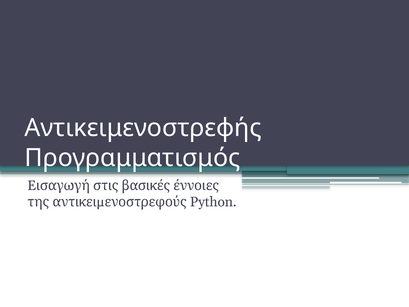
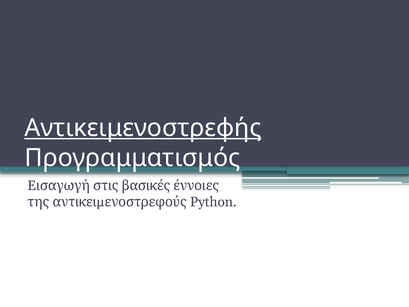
Αντικειμενοστρεφής underline: none -> present
